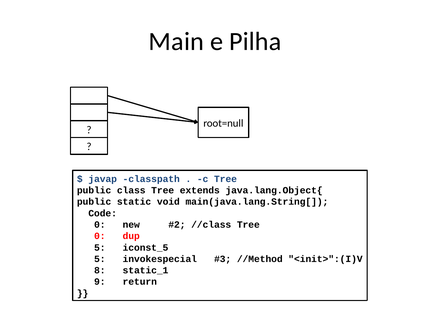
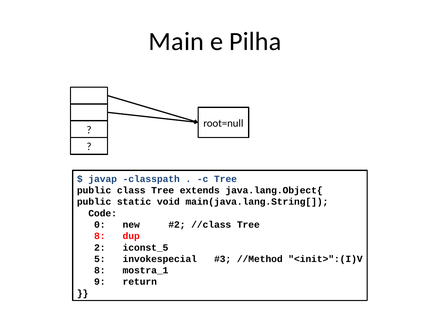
0 at (100, 236): 0 -> 8
5 at (100, 248): 5 -> 2
static_1: static_1 -> mostra_1
